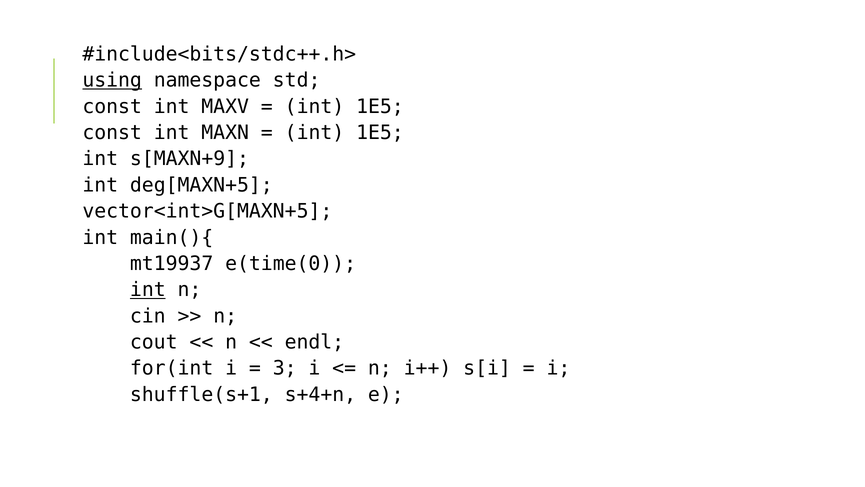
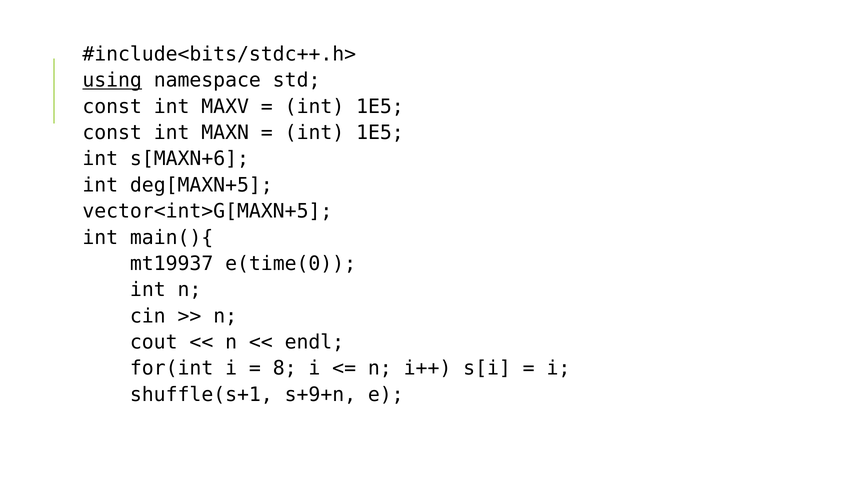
s[MAXN+9: s[MAXN+9 -> s[MAXN+6
int at (148, 290) underline: present -> none
3: 3 -> 8
s+4+n: s+4+n -> s+9+n
